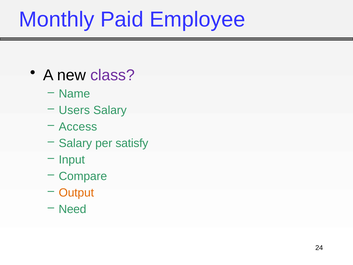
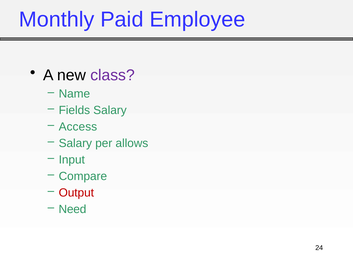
Users: Users -> Fields
satisfy: satisfy -> allows
Output colour: orange -> red
